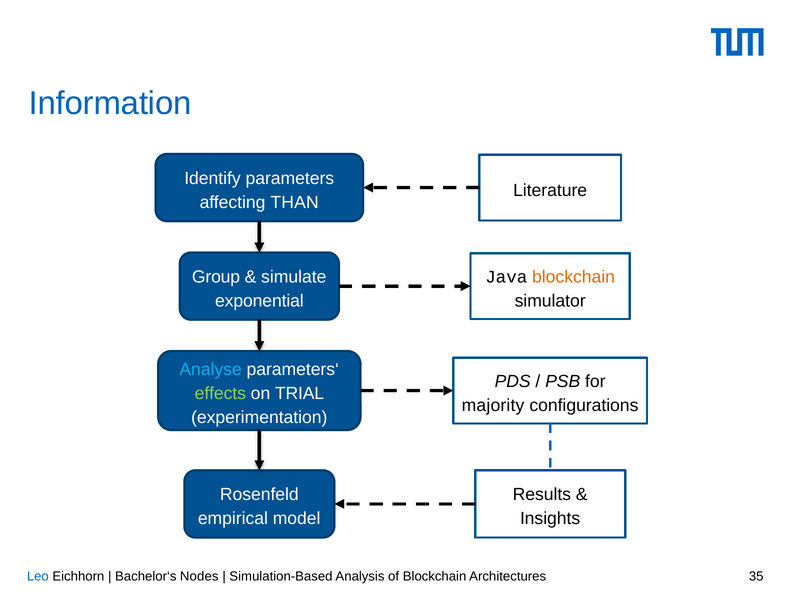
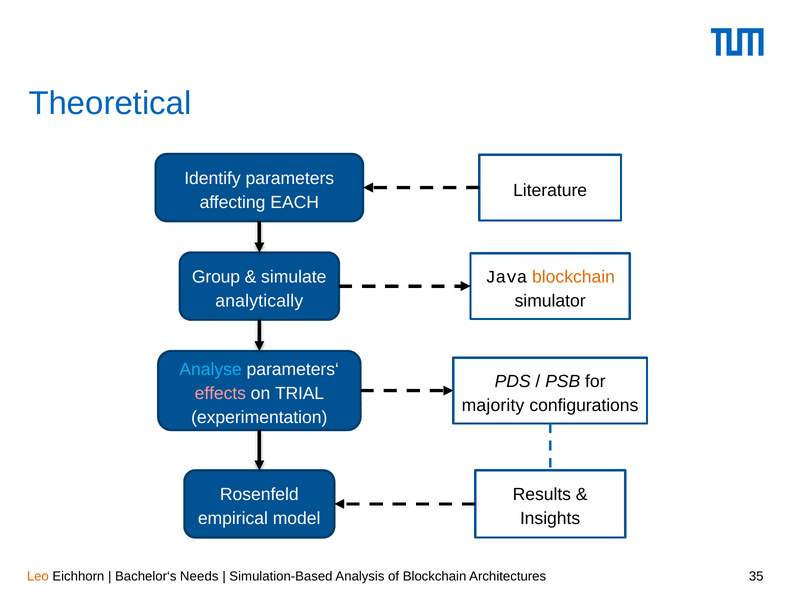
Information: Information -> Theoretical
THAN: THAN -> EACH
exponential: exponential -> analytically
effects colour: light green -> pink
Leo colour: blue -> orange
Nodes: Nodes -> Needs
